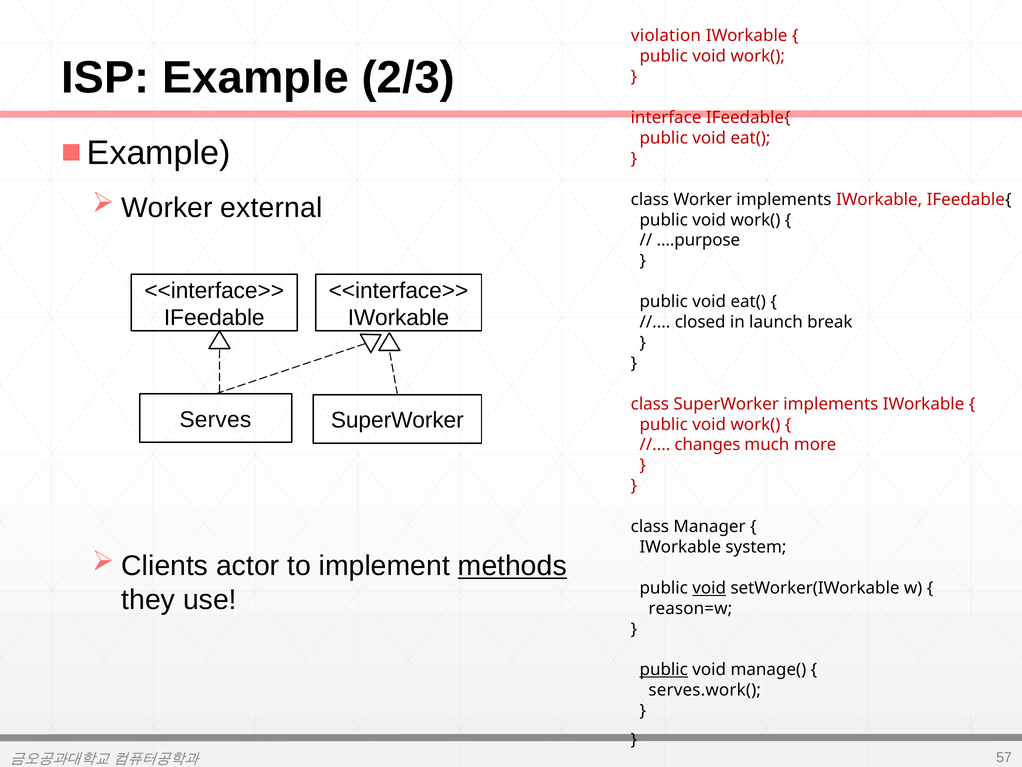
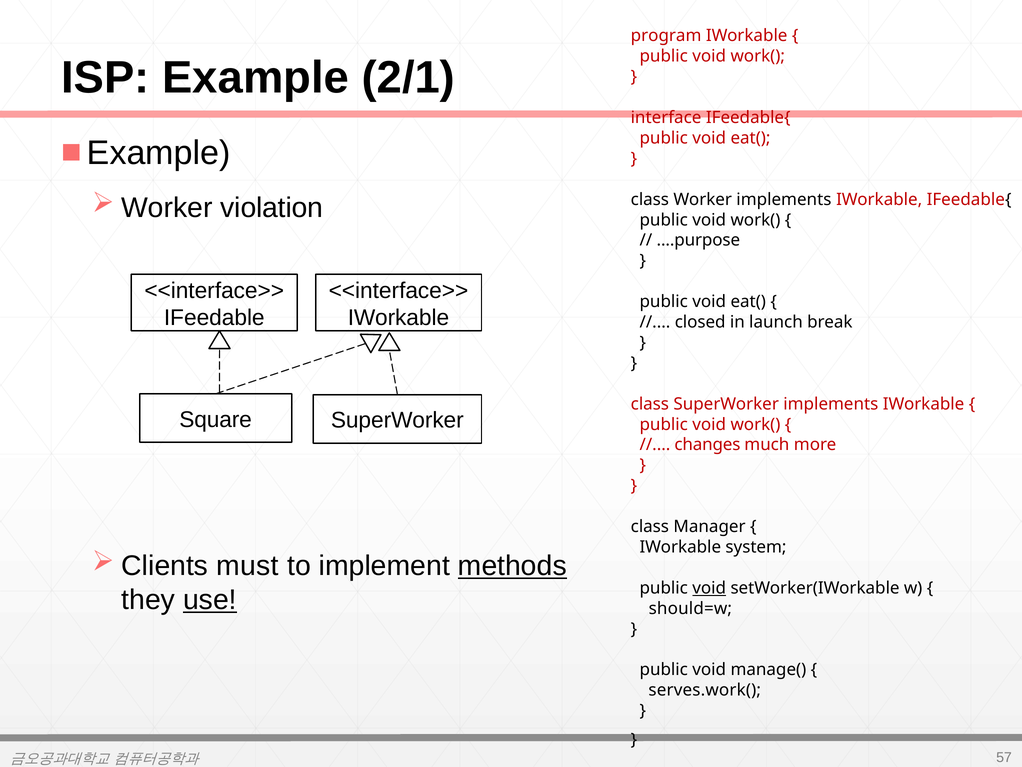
violation: violation -> program
2/3: 2/3 -> 2/1
external: external -> violation
Serves: Serves -> Square
actor: actor -> must
use underline: none -> present
reason=w: reason=w -> should=w
public at (664, 669) underline: present -> none
